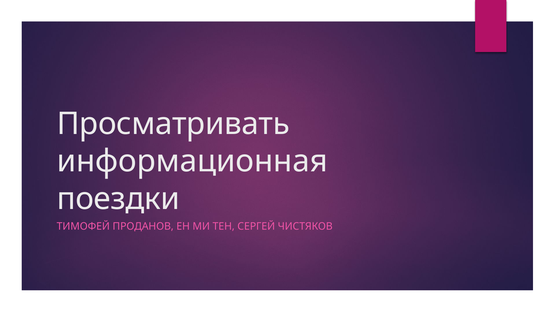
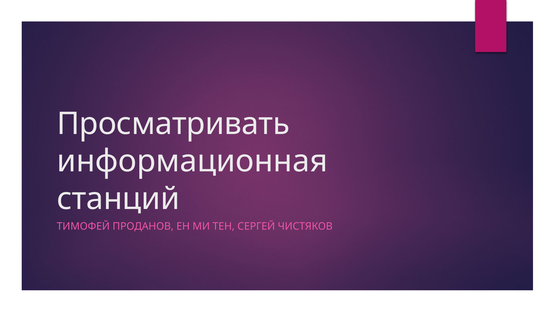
поездки: поездки -> станций
